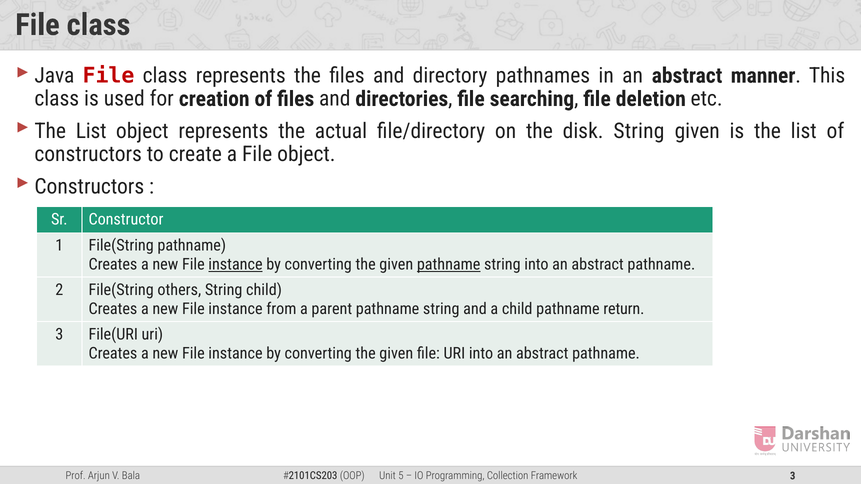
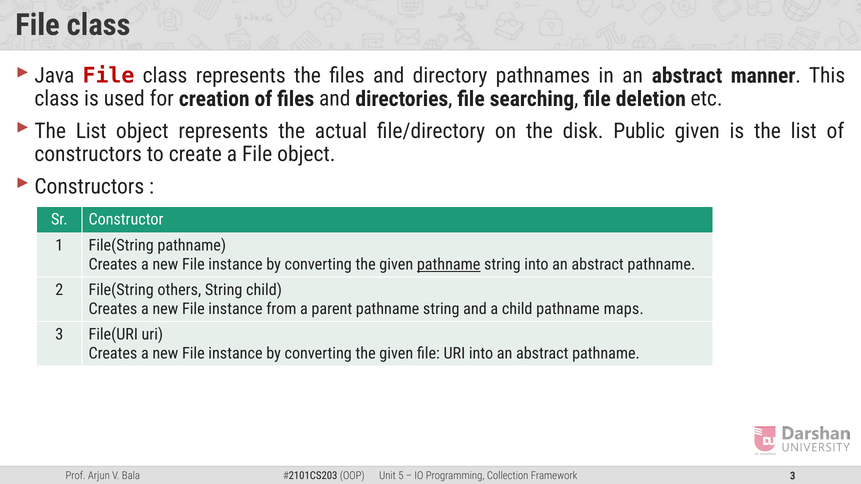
disk String: String -> Public
instance at (235, 265) underline: present -> none
return: return -> maps
